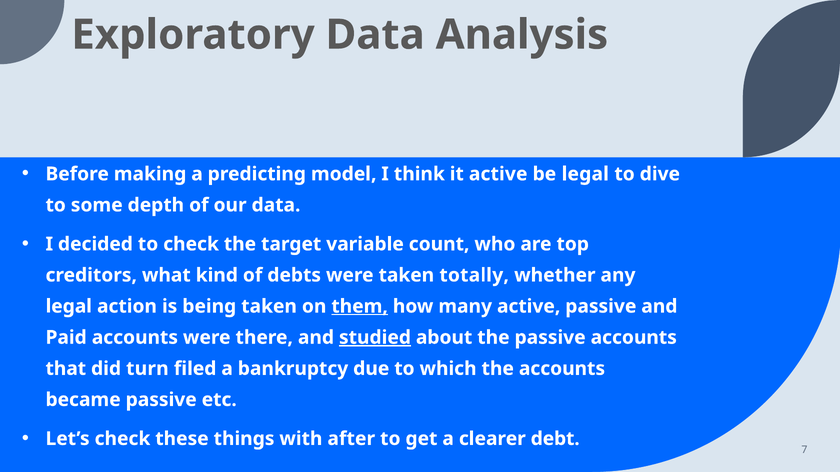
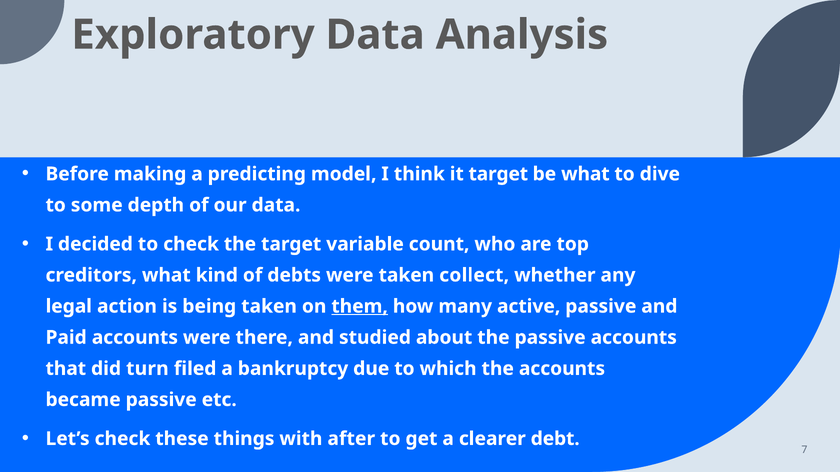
it active: active -> target
be legal: legal -> what
totally: totally -> collect
studied underline: present -> none
